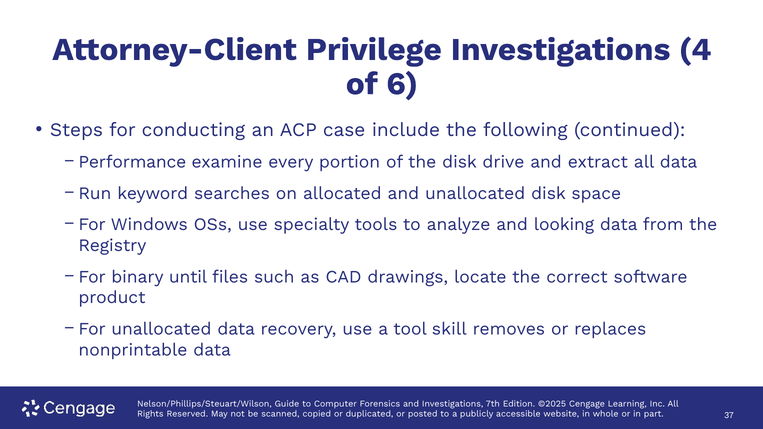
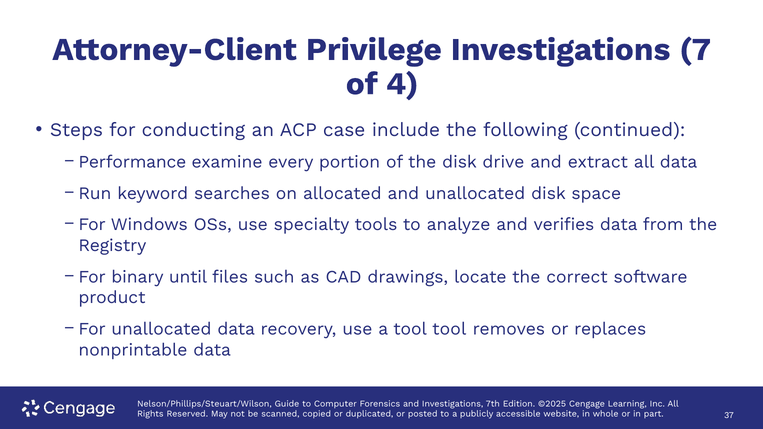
4: 4 -> 7
6: 6 -> 4
looking: looking -> verifies
tool skill: skill -> tool
